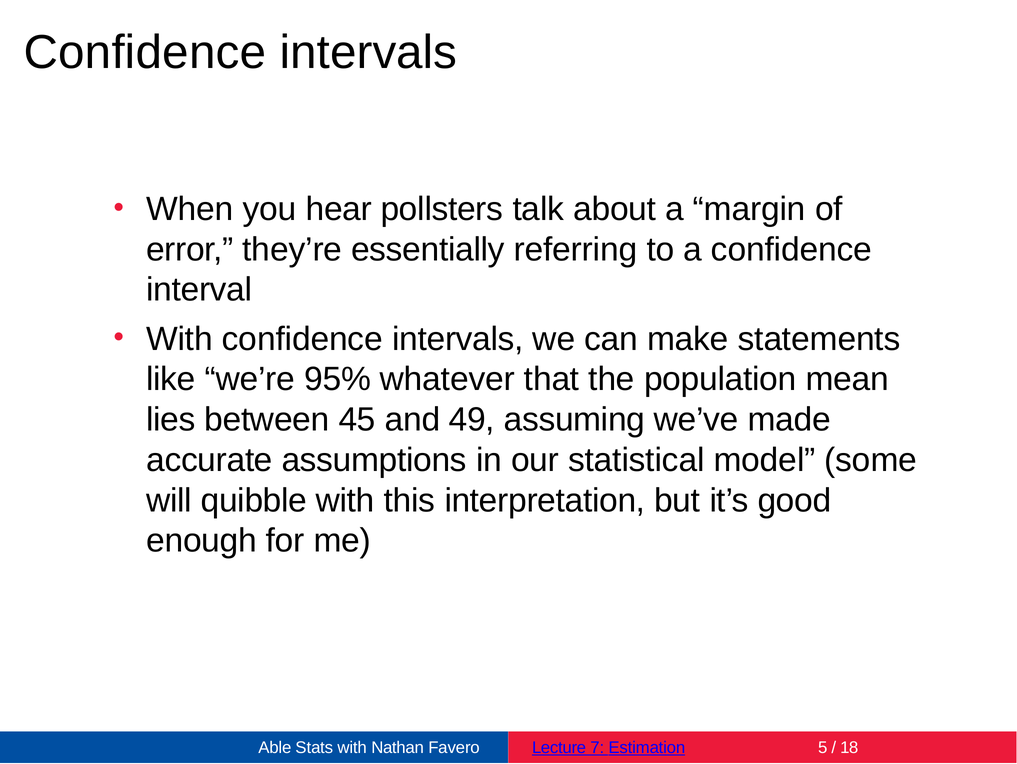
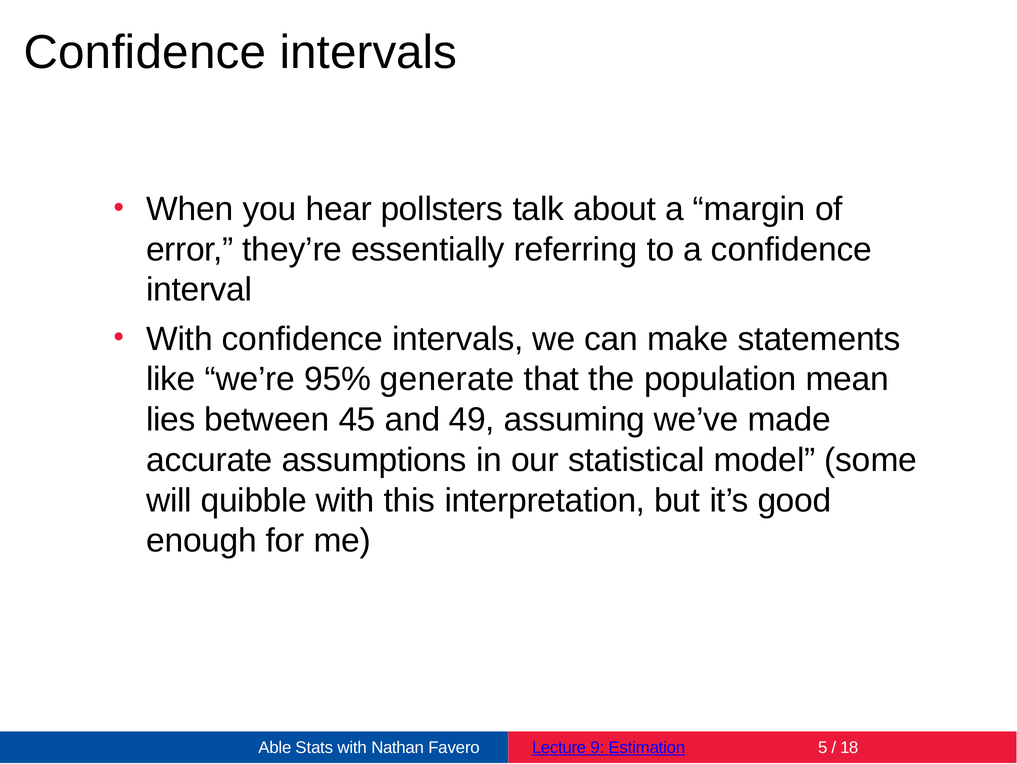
whatever: whatever -> generate
7: 7 -> 9
